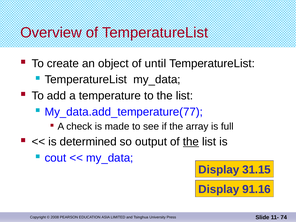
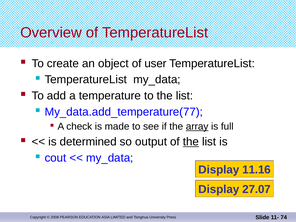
until: until -> user
array underline: none -> present
31.15: 31.15 -> 11.16
91.16: 91.16 -> 27.07
